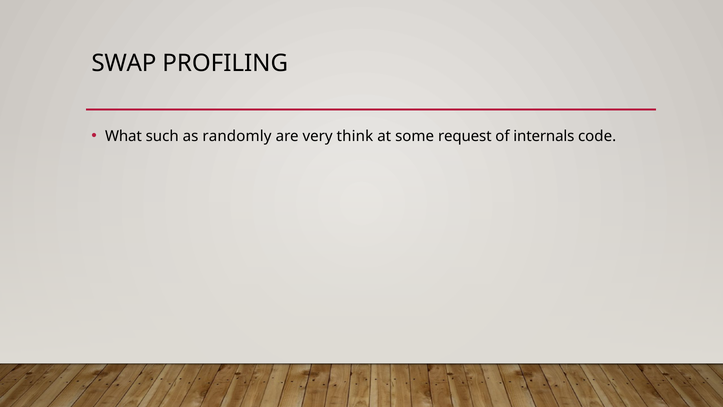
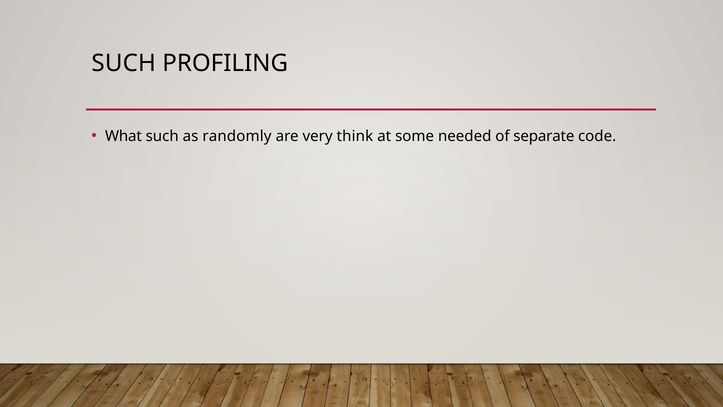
SWAP at (124, 63): SWAP -> SUCH
request: request -> needed
internals: internals -> separate
